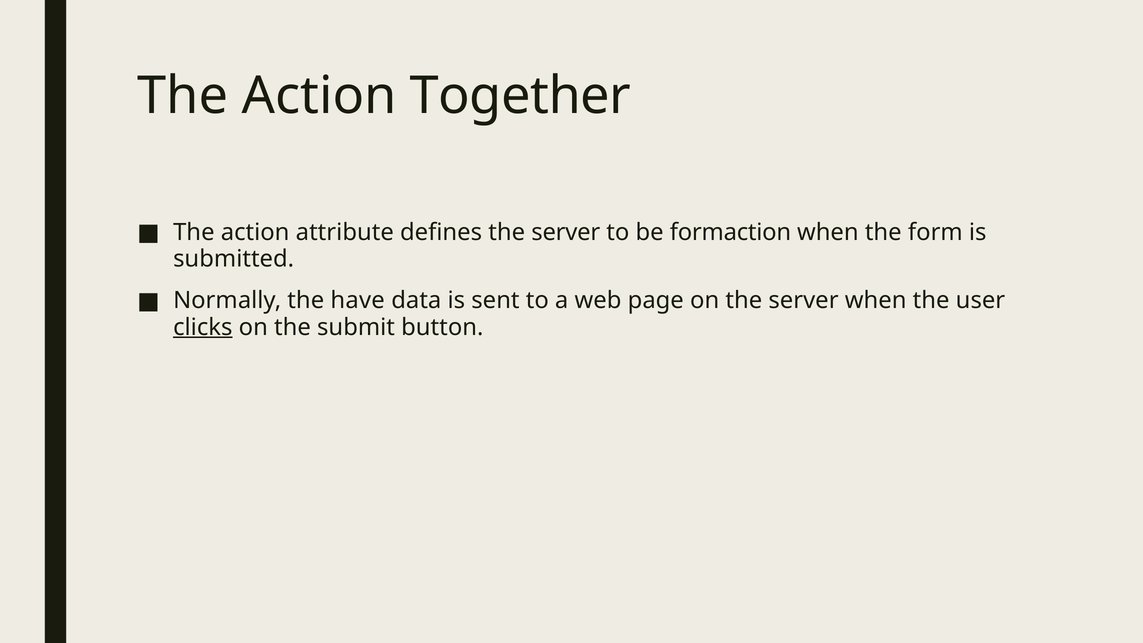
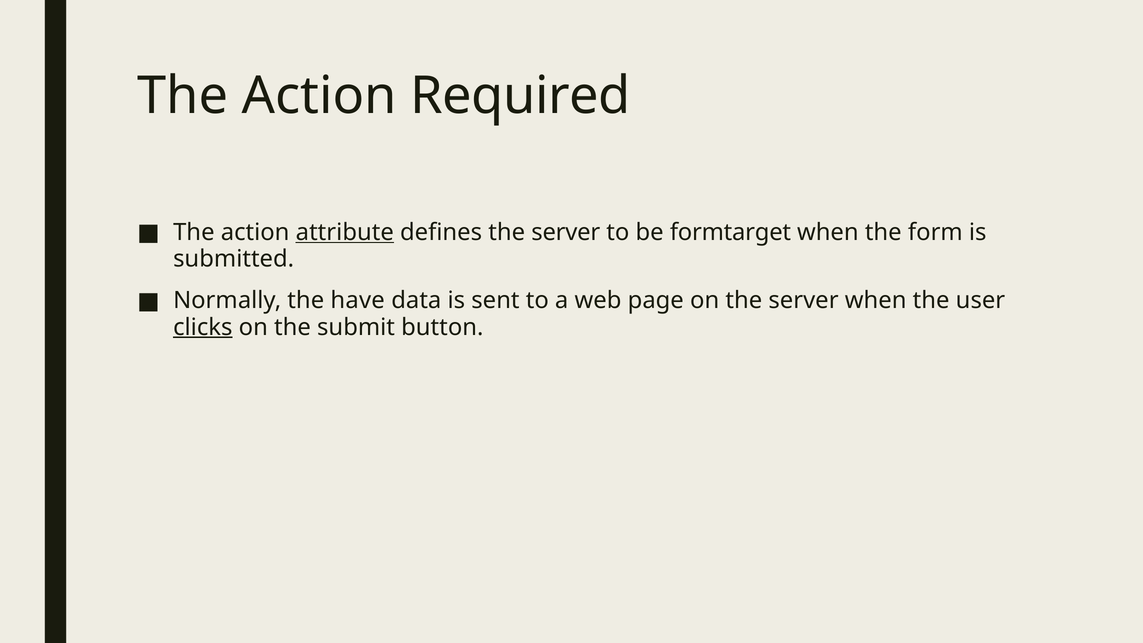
Together: Together -> Required
attribute underline: none -> present
formaction: formaction -> formtarget
